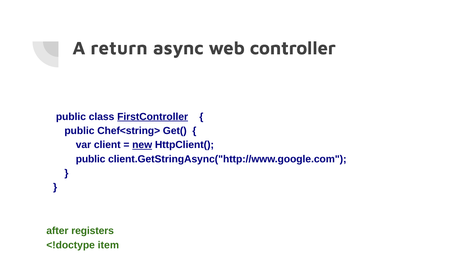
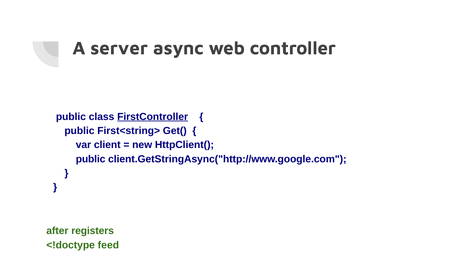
return: return -> server
Chef<string>: Chef<string> -> First<string>
new underline: present -> none
item: item -> feed
